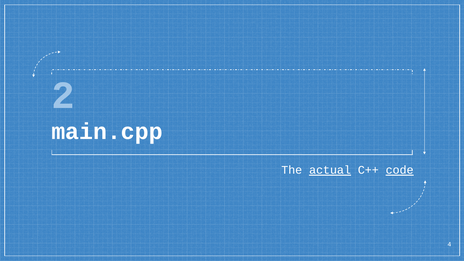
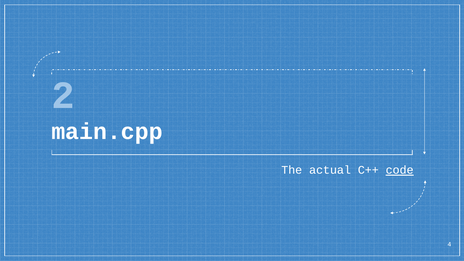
actual underline: present -> none
